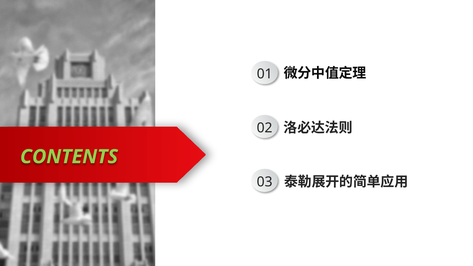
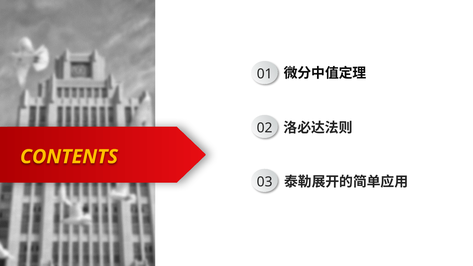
CONTENTS colour: light green -> yellow
